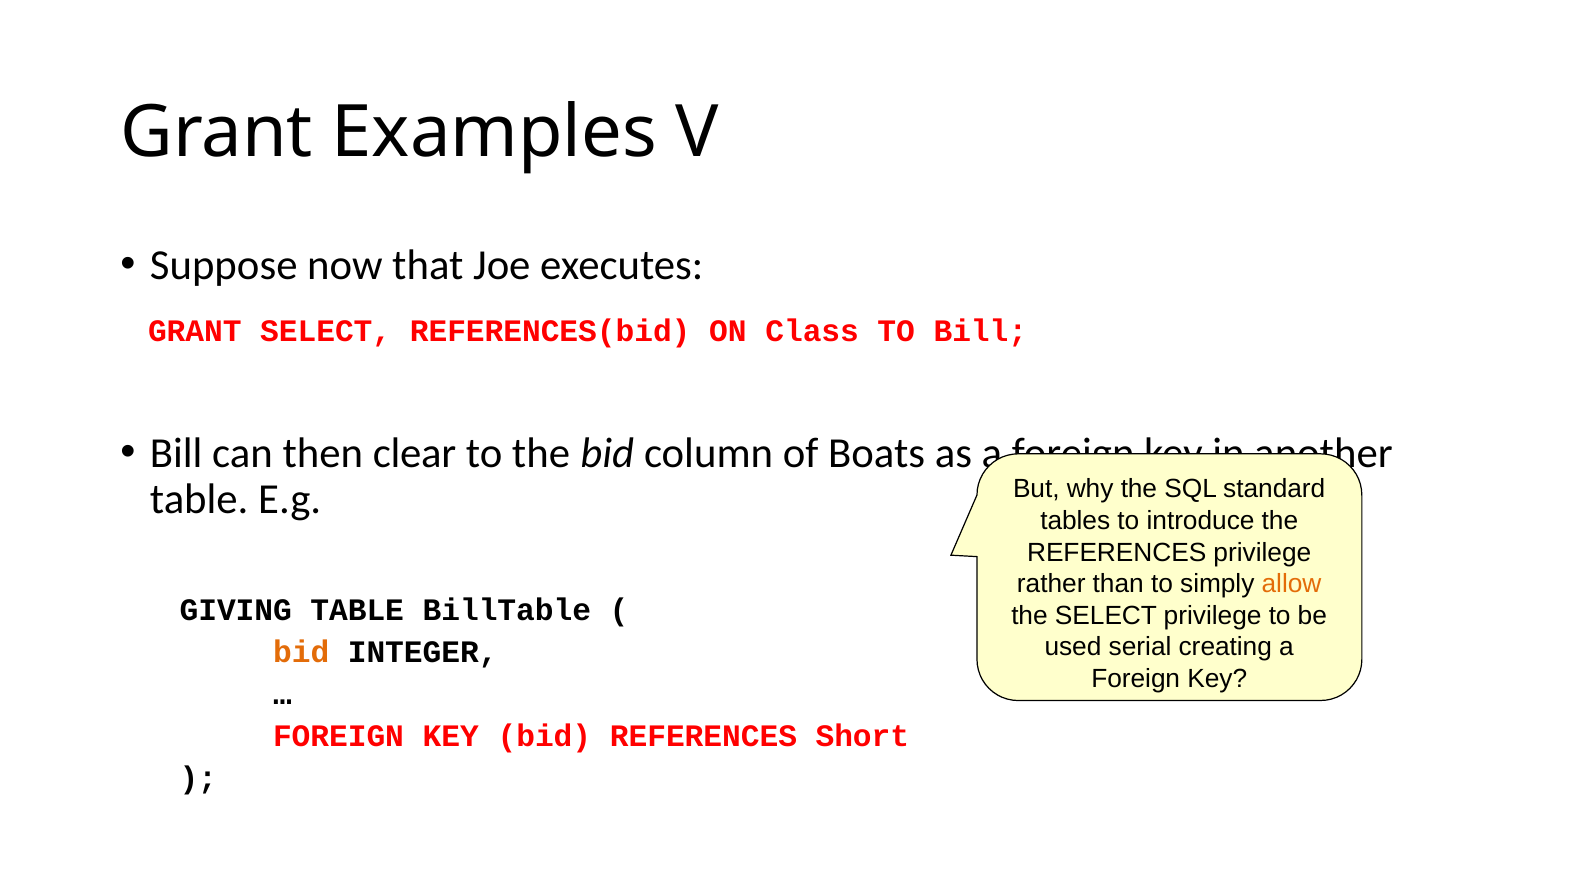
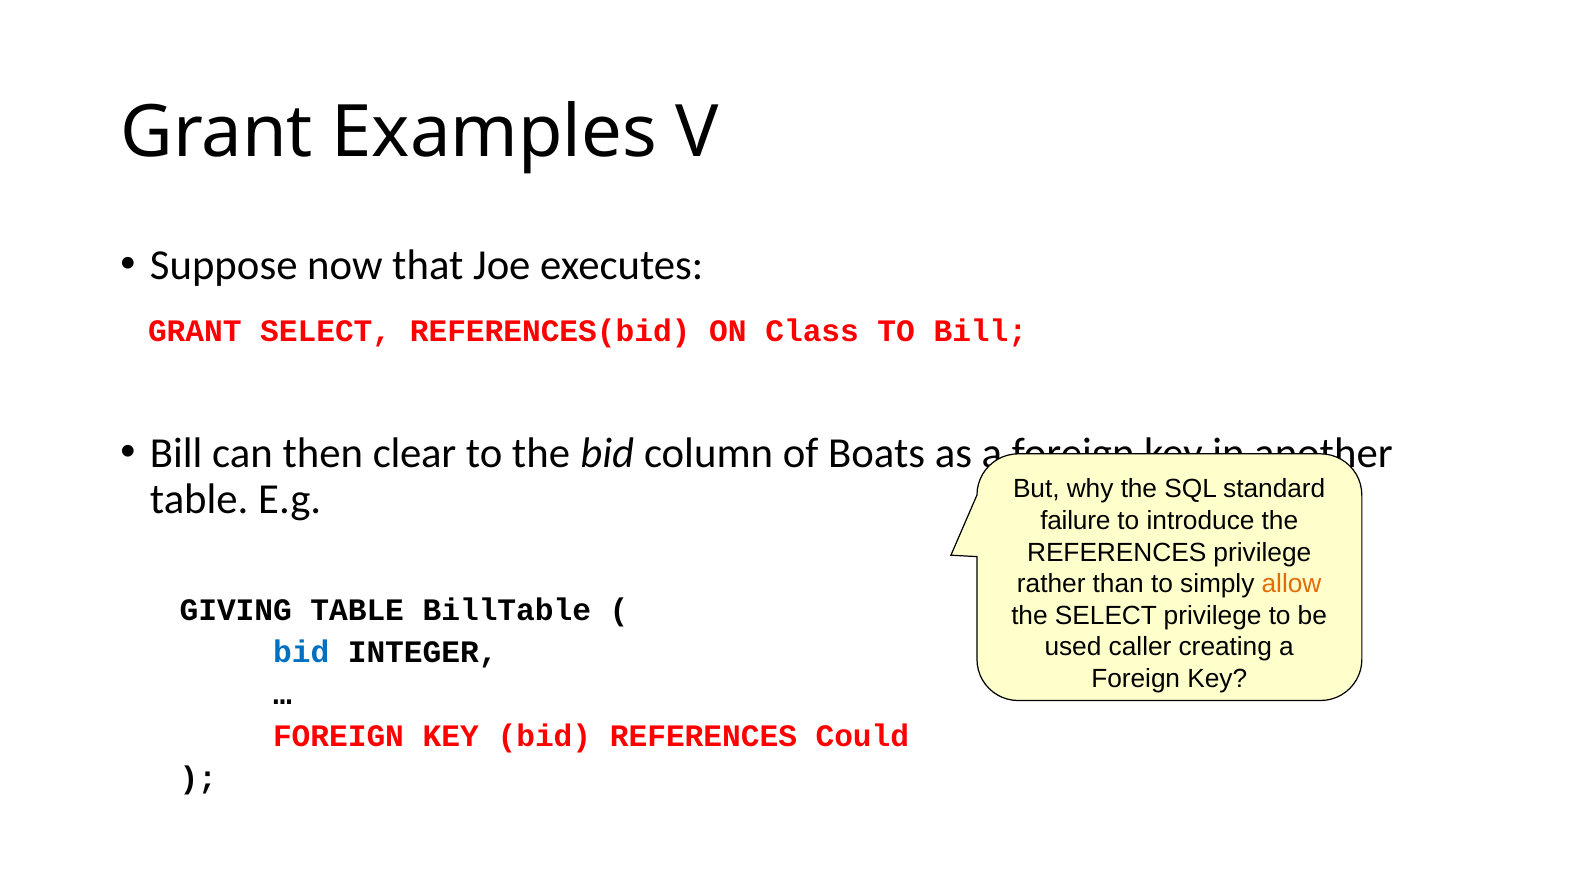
tables: tables -> failure
serial: serial -> caller
bid at (301, 652) colour: orange -> blue
Short: Short -> Could
